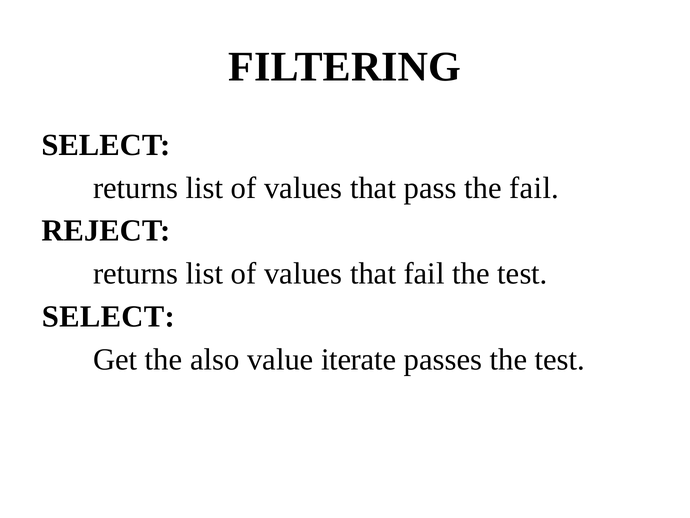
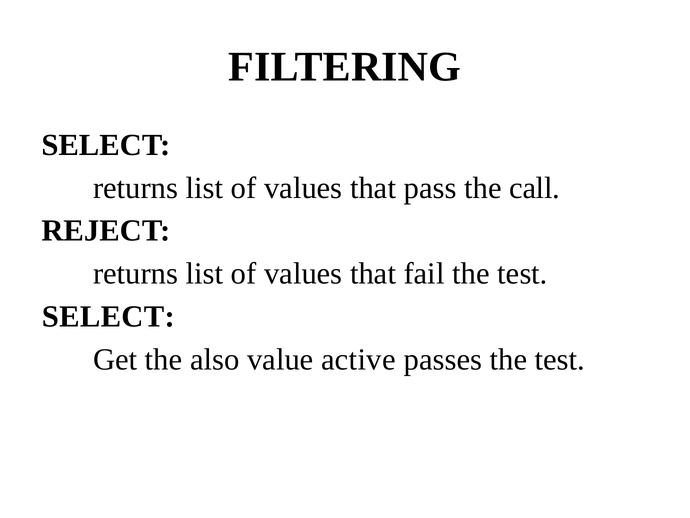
the fail: fail -> call
iterate: iterate -> active
